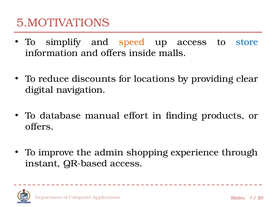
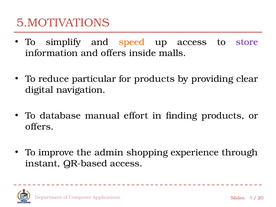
store colour: blue -> purple
discounts: discounts -> particular
for locations: locations -> products
